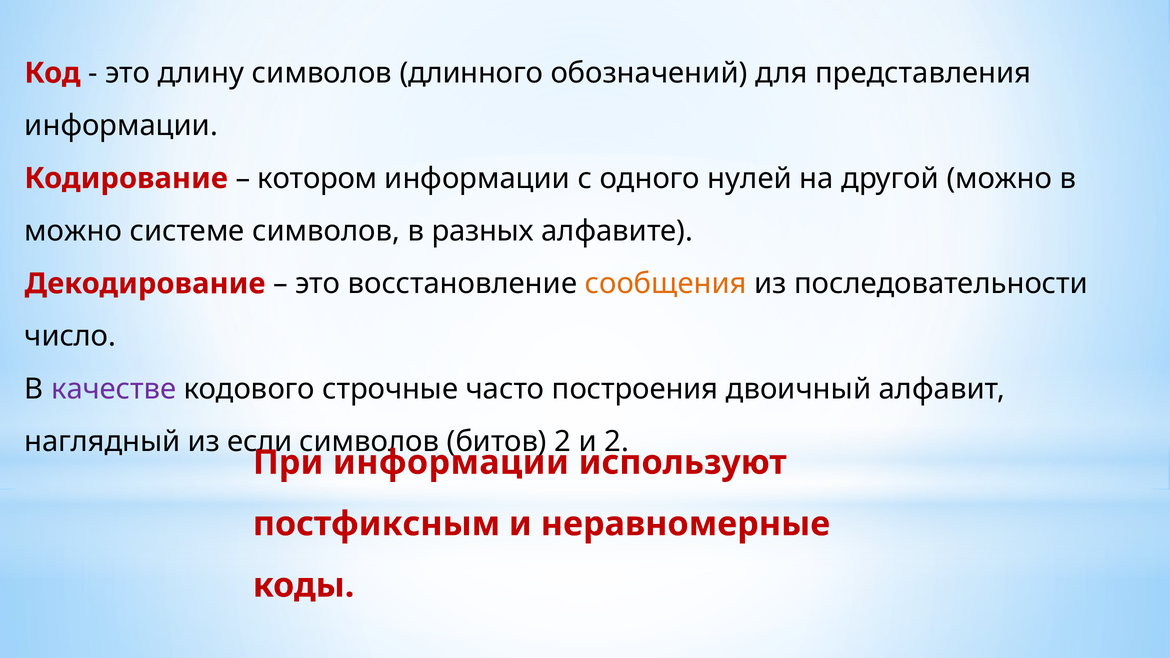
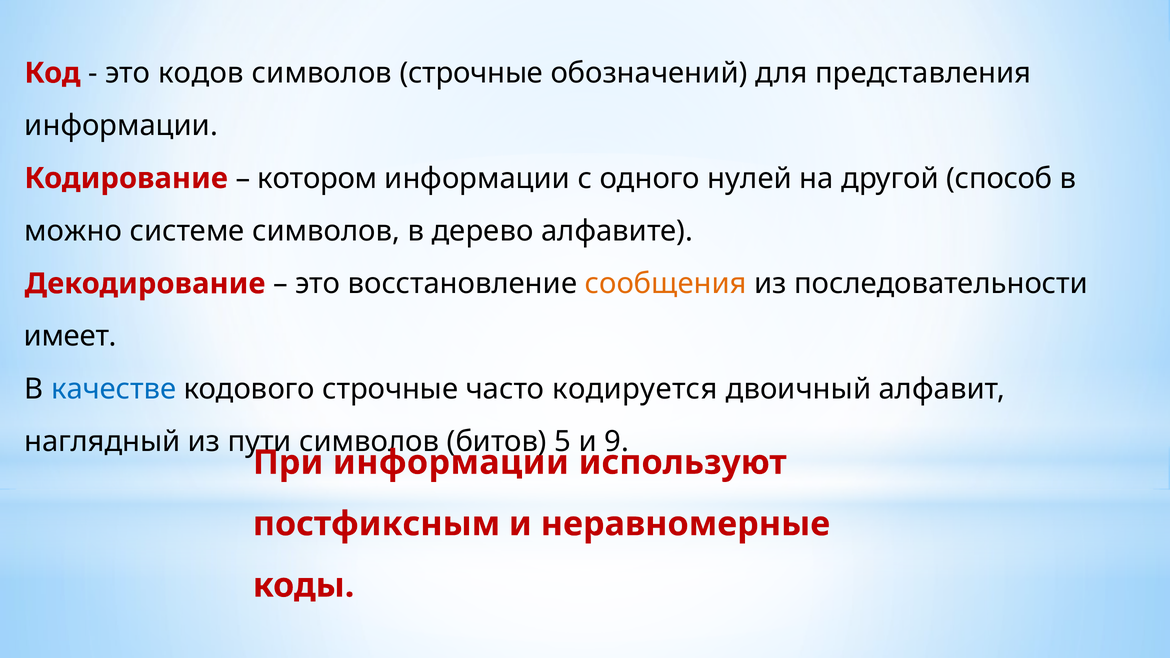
длину: длину -> кодов
символов длинного: длинного -> строчные
другой можно: можно -> способ
разных: разных -> дерево
число: число -> имеет
качестве colour: purple -> blue
построения: построения -> кодируется
если: если -> пути
битов 2: 2 -> 5
и 2: 2 -> 9
